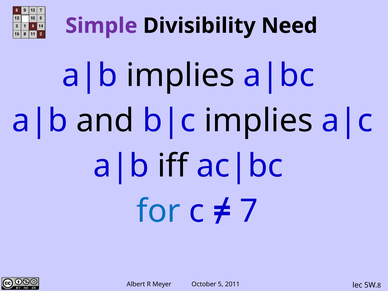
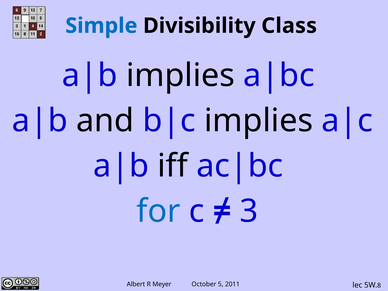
Simple colour: purple -> blue
Need: Need -> Class
7: 7 -> 3
